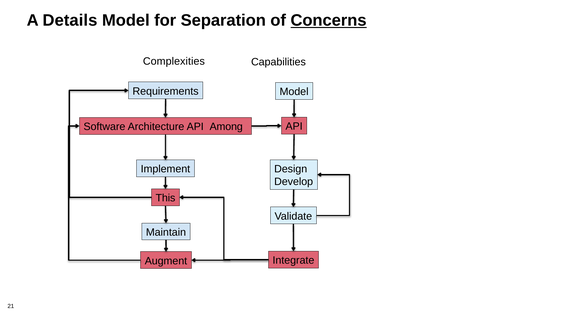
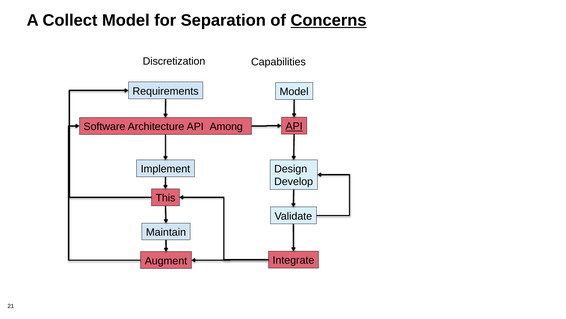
Details: Details -> Collect
Complexities: Complexities -> Discretization
API at (294, 126) underline: none -> present
